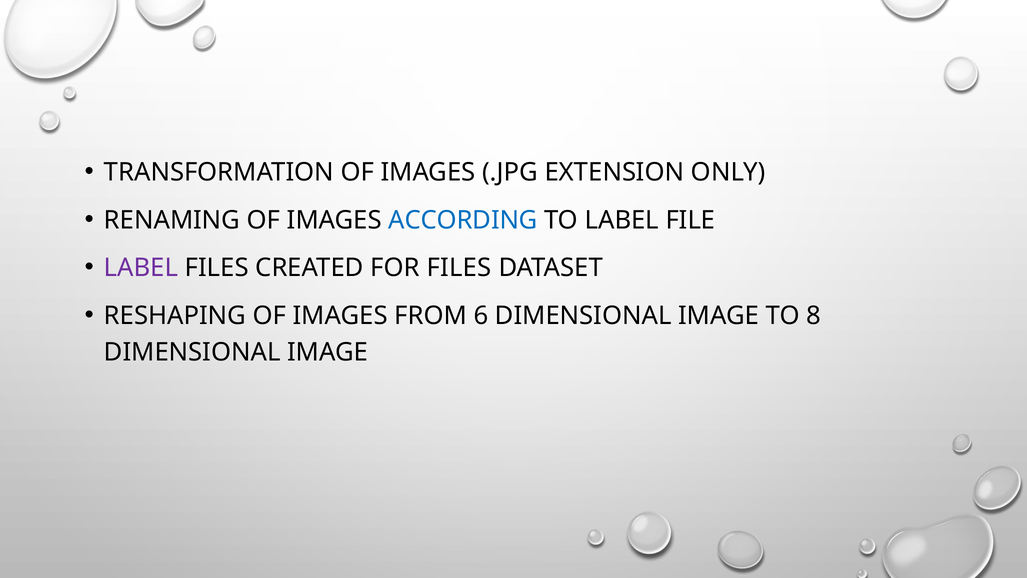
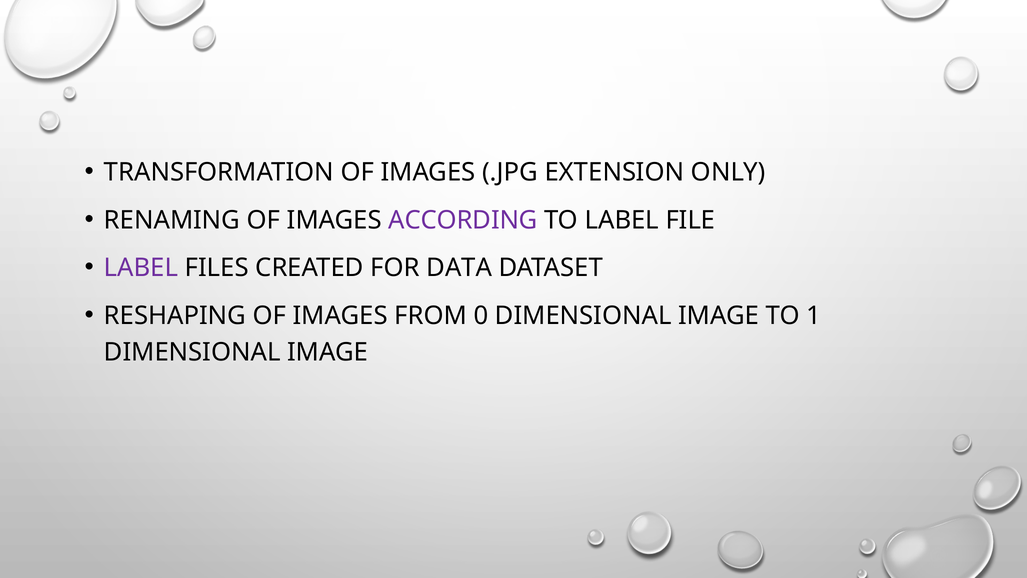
ACCORDING colour: blue -> purple
FOR FILES: FILES -> DATA
6: 6 -> 0
8: 8 -> 1
